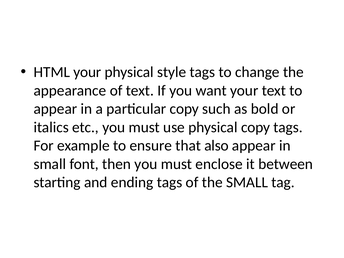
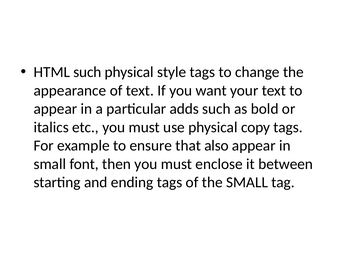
HTML your: your -> such
particular copy: copy -> adds
